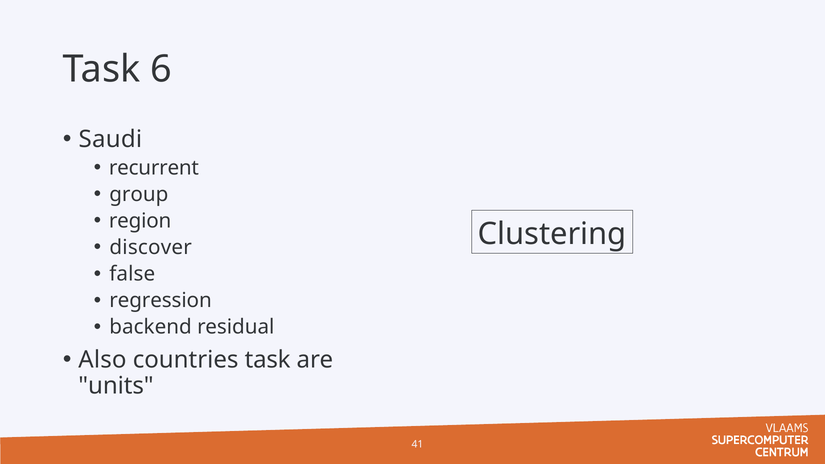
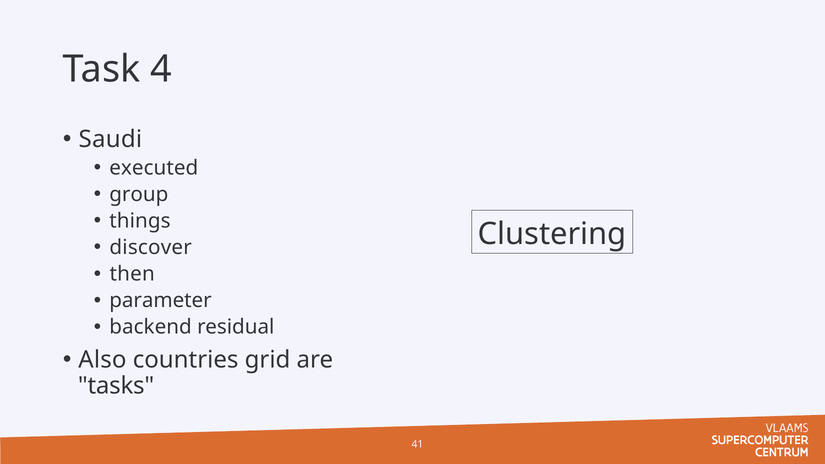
6: 6 -> 4
recurrent: recurrent -> executed
region: region -> things
false: false -> then
regression: regression -> parameter
countries task: task -> grid
units: units -> tasks
